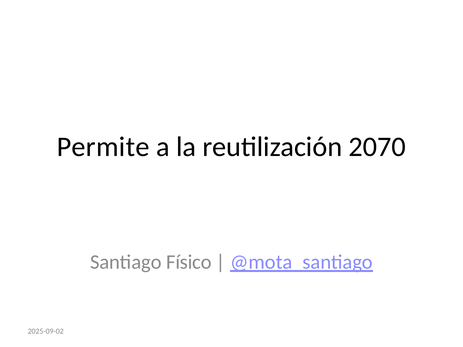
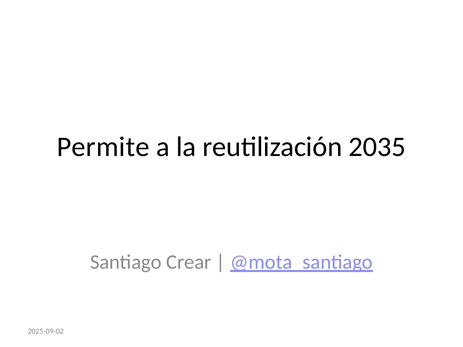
2070: 2070 -> 2035
Físico: Físico -> Crear
